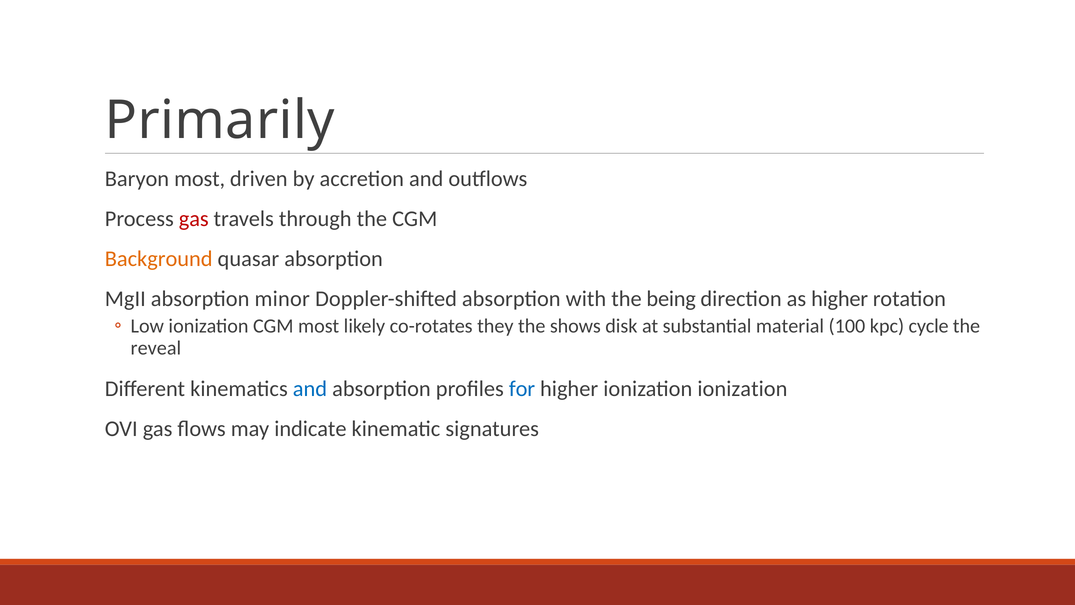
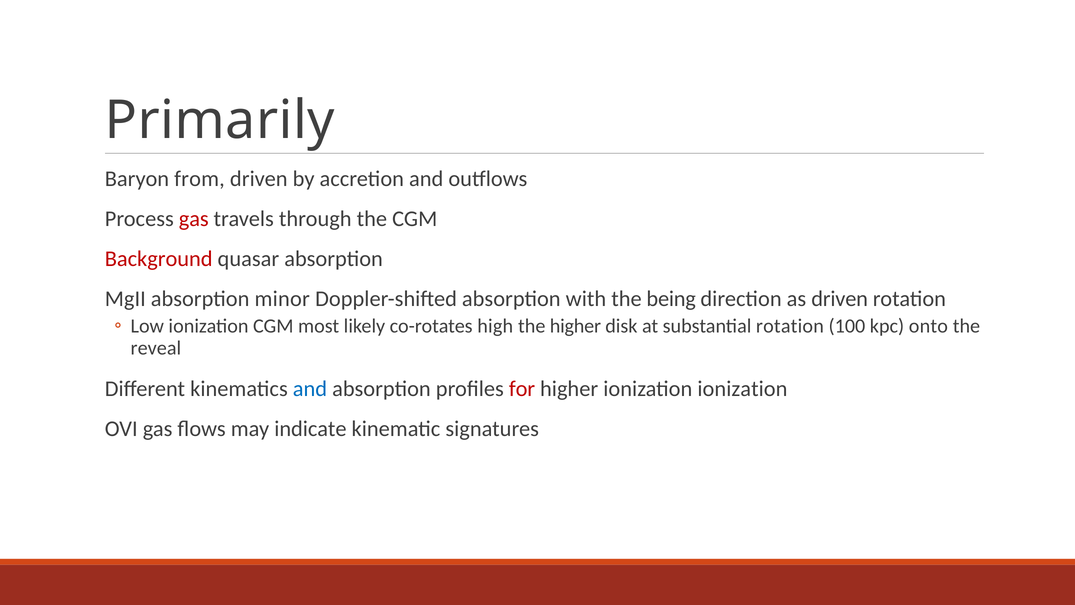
Baryon most: most -> from
Background colour: orange -> red
as higher: higher -> driven
they: they -> high
the shows: shows -> higher
substantial material: material -> rotation
cycle: cycle -> onto
for colour: blue -> red
